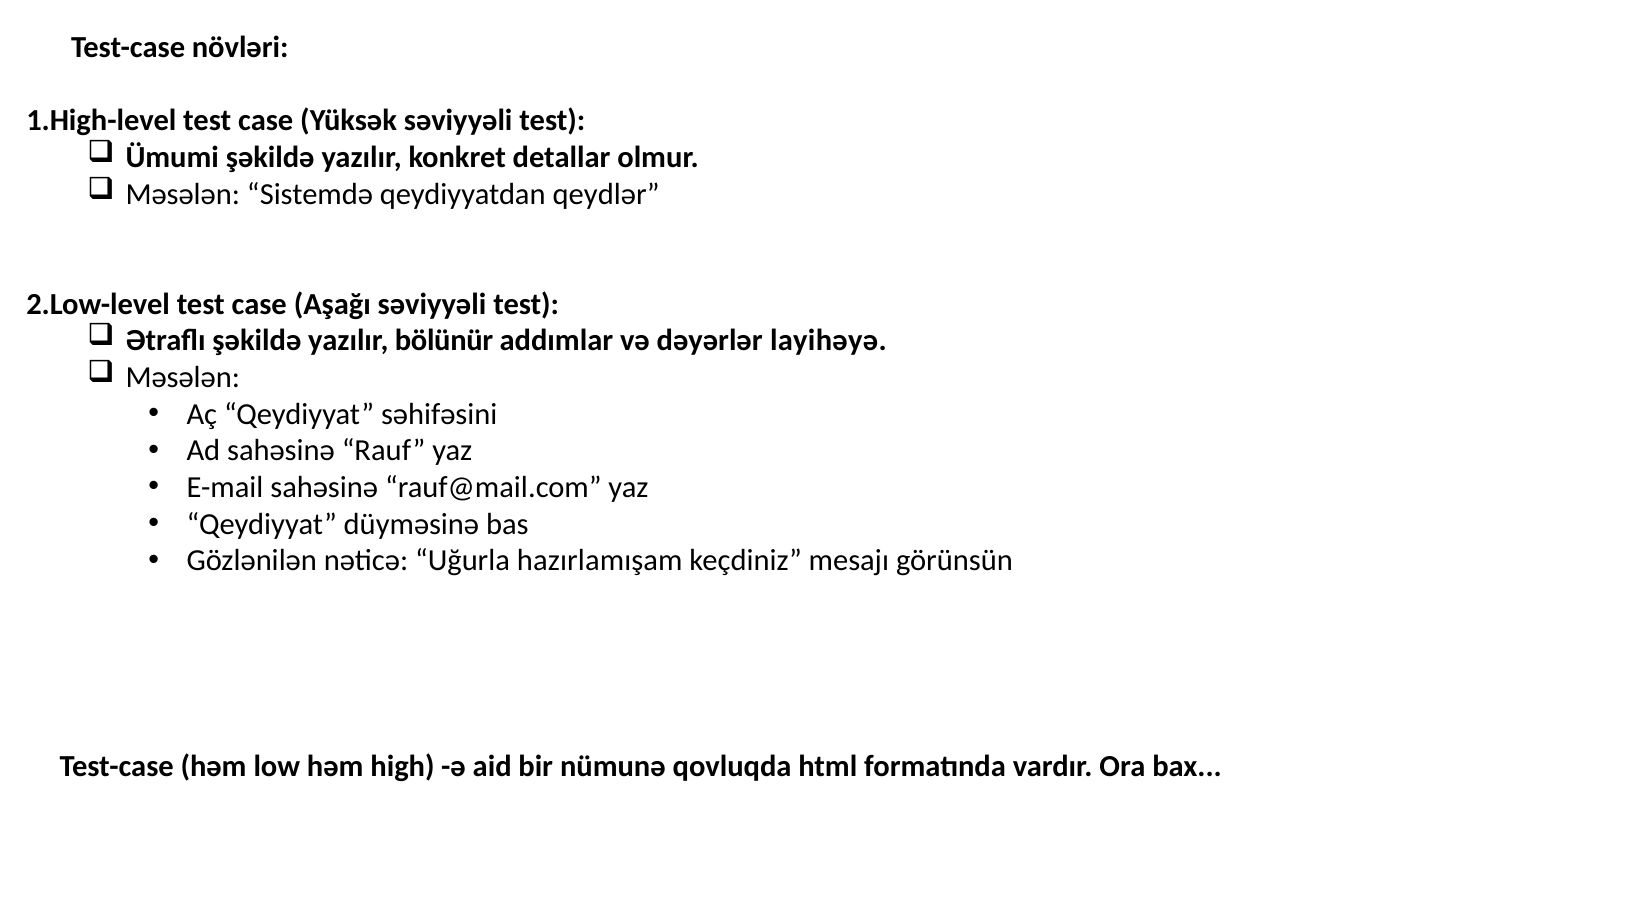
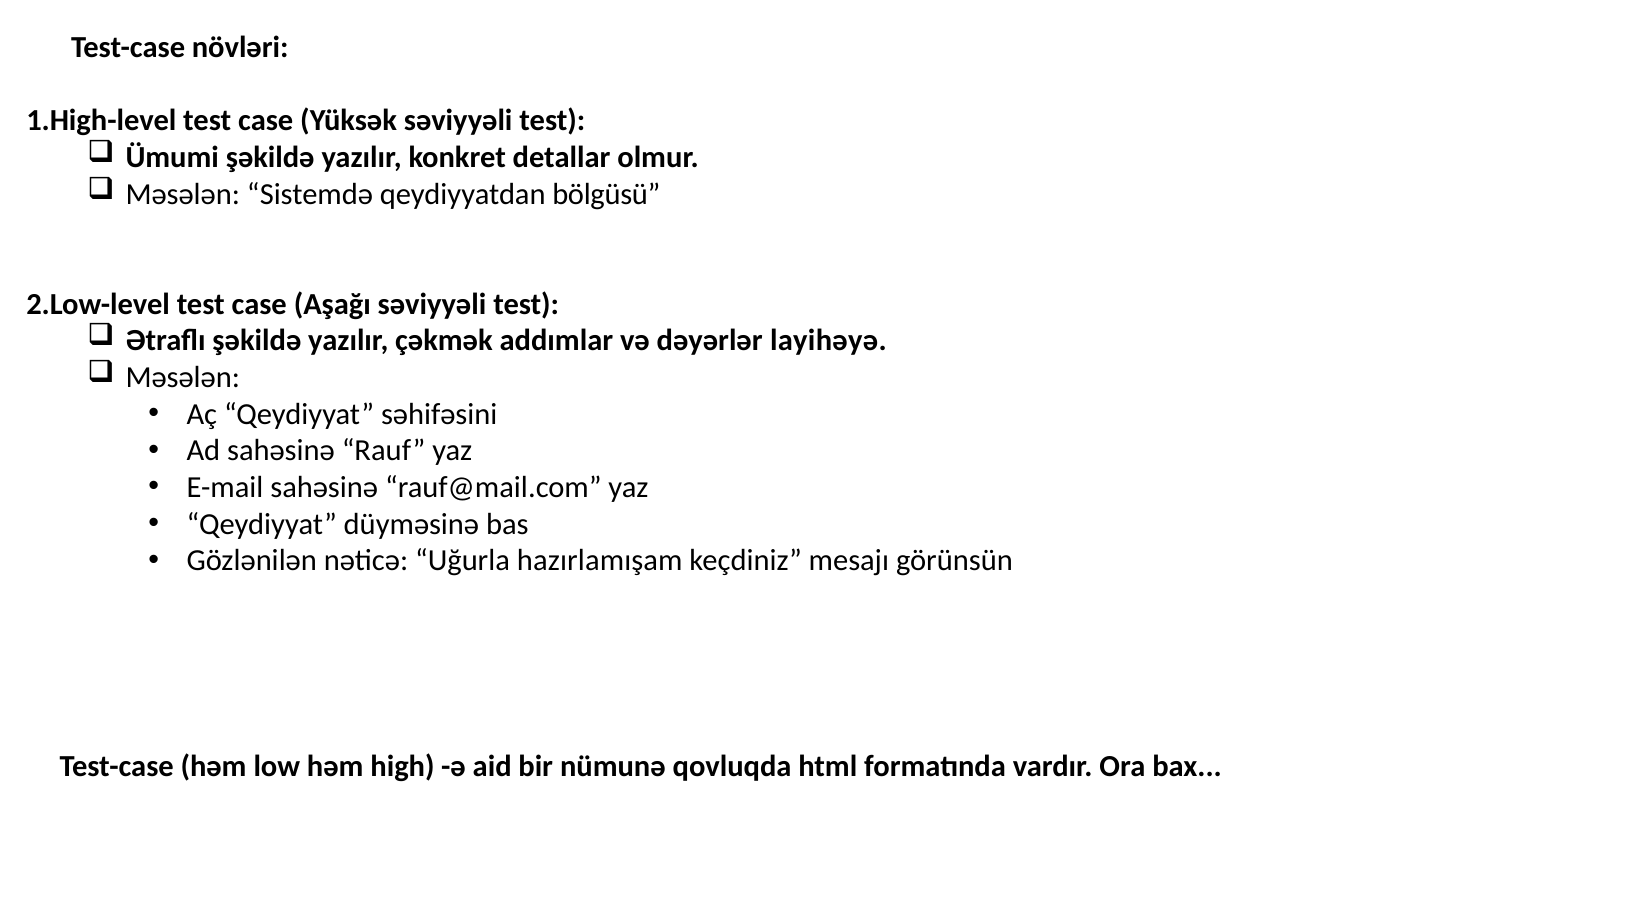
qeydlər: qeydlər -> bölgüsü
bölünür: bölünür -> çəkmək
